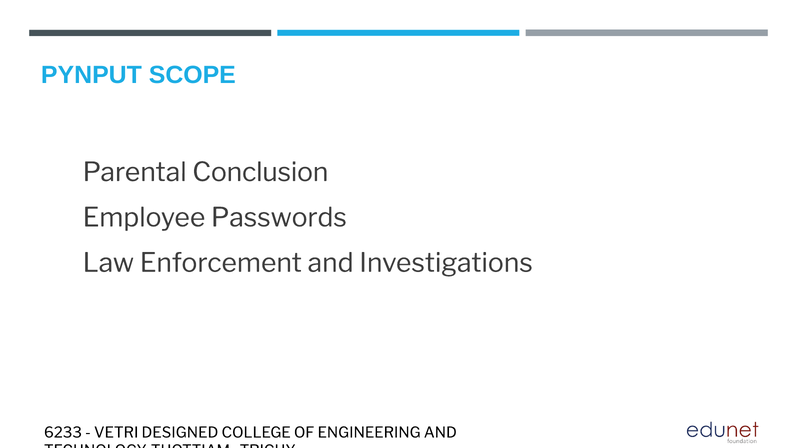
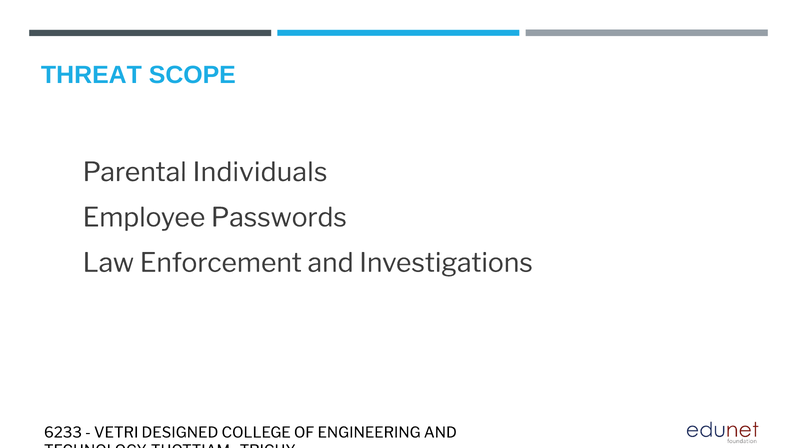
PYNPUT: PYNPUT -> THREAT
Conclusion: Conclusion -> Individuals
